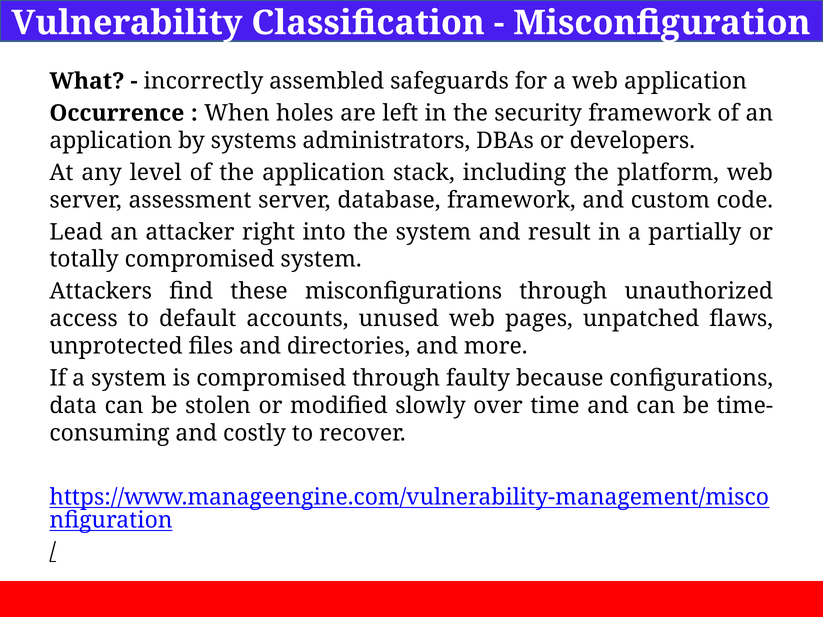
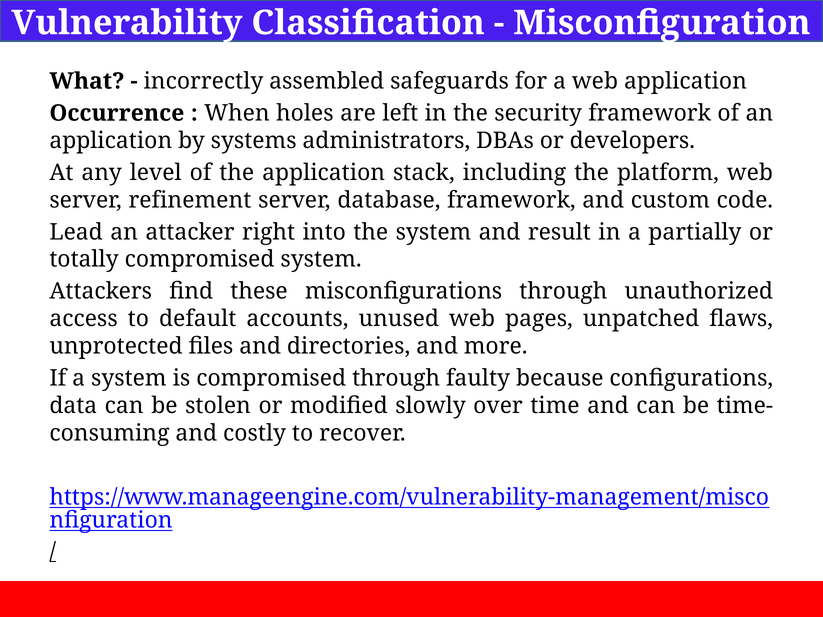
assessment: assessment -> refinement
